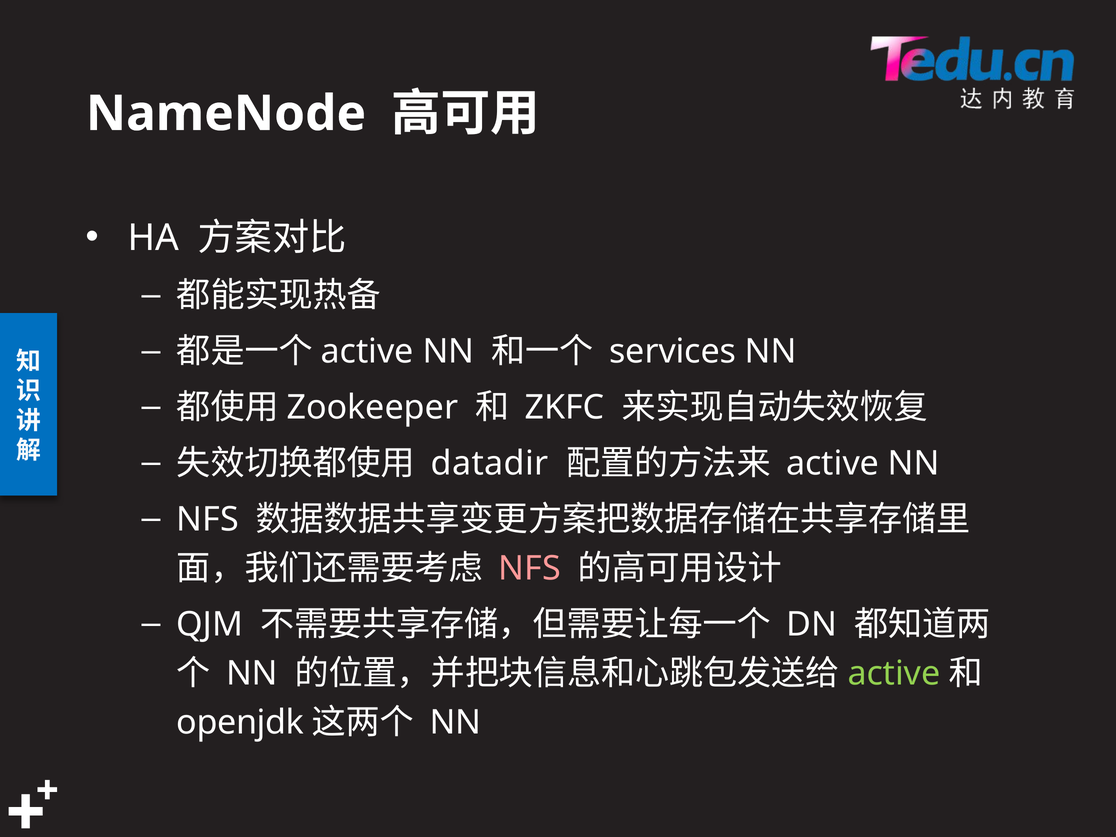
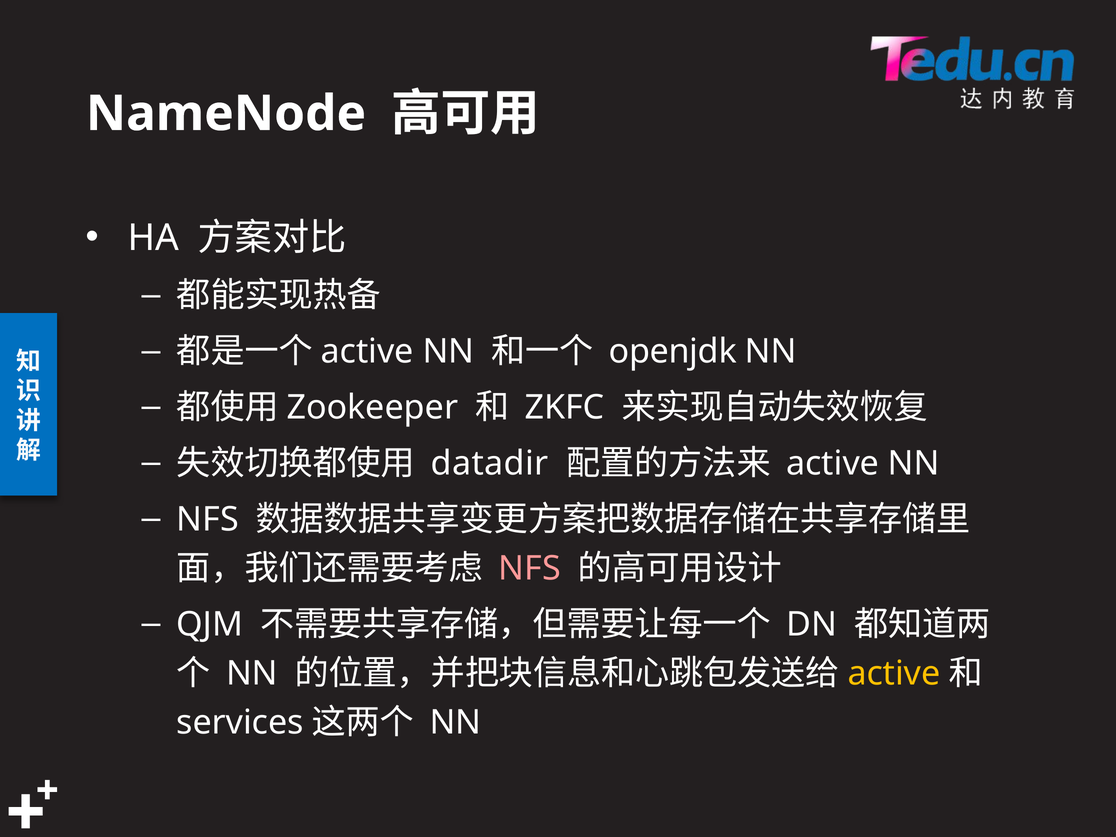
services: services -> openjdk
active at (894, 673) colour: light green -> yellow
openjdk: openjdk -> services
